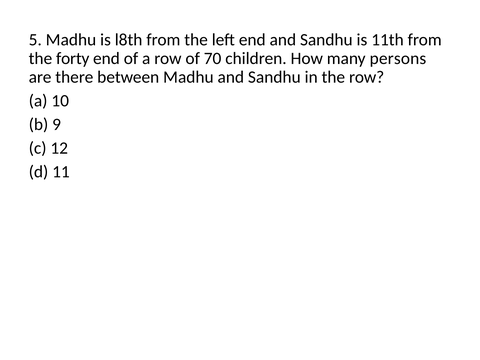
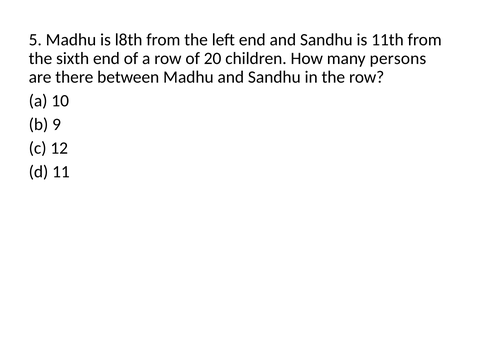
forty: forty -> sixth
70: 70 -> 20
